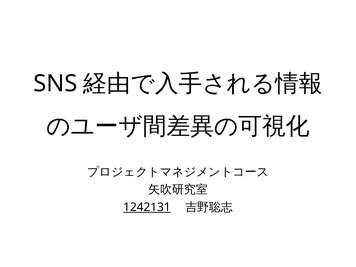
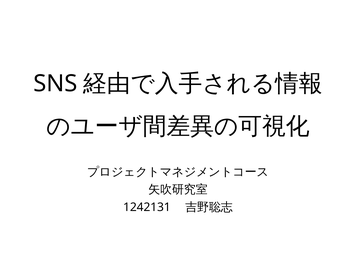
1242131 underline: present -> none
